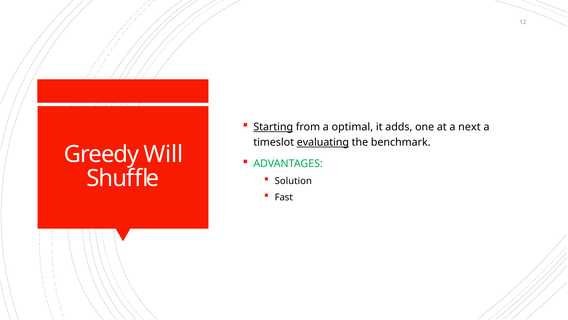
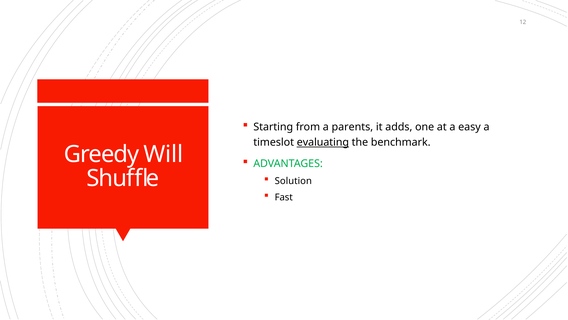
Starting underline: present -> none
optimal: optimal -> parents
next: next -> easy
